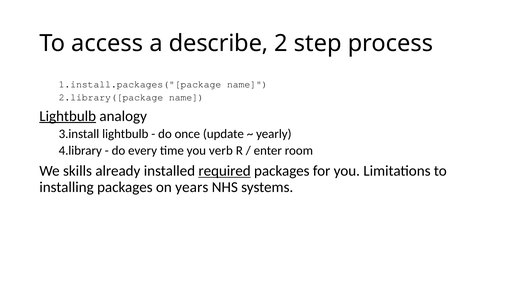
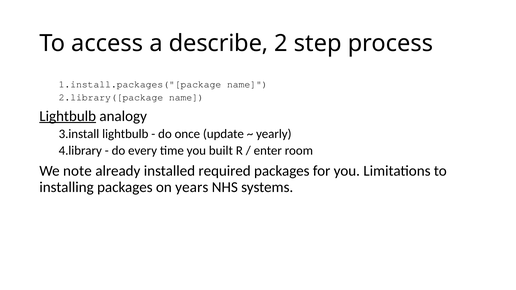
verb: verb -> built
skills: skills -> note
required underline: present -> none
